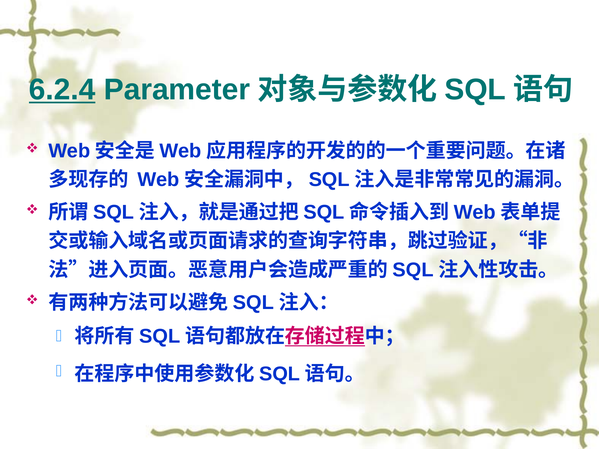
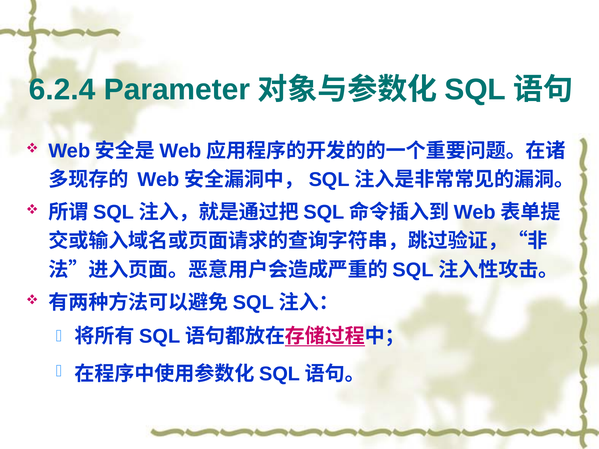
6.2.4 underline: present -> none
